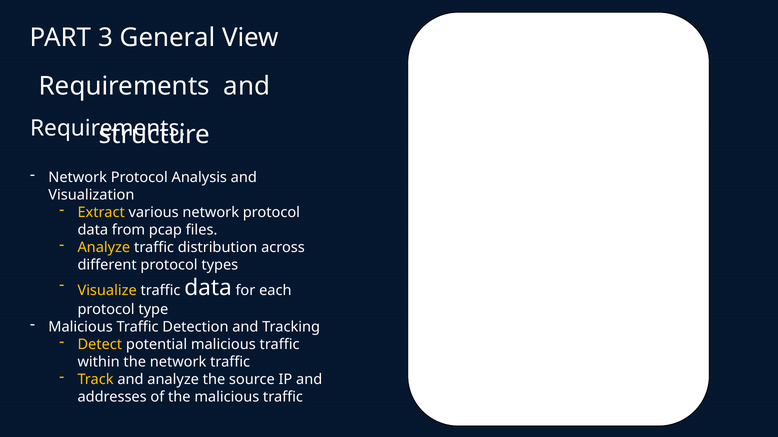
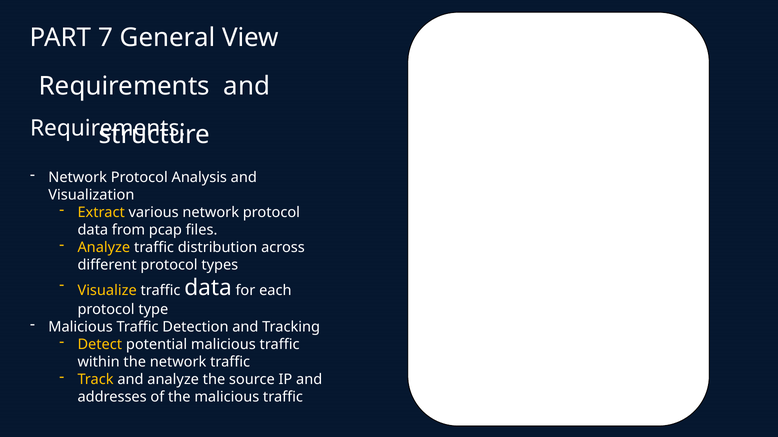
3: 3 -> 7
